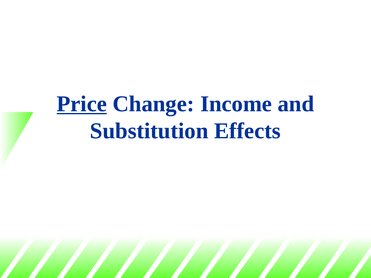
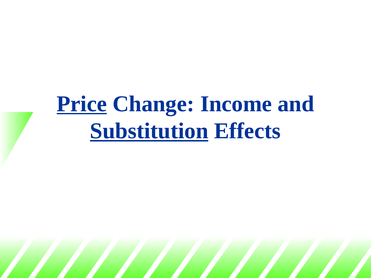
Substitution underline: none -> present
